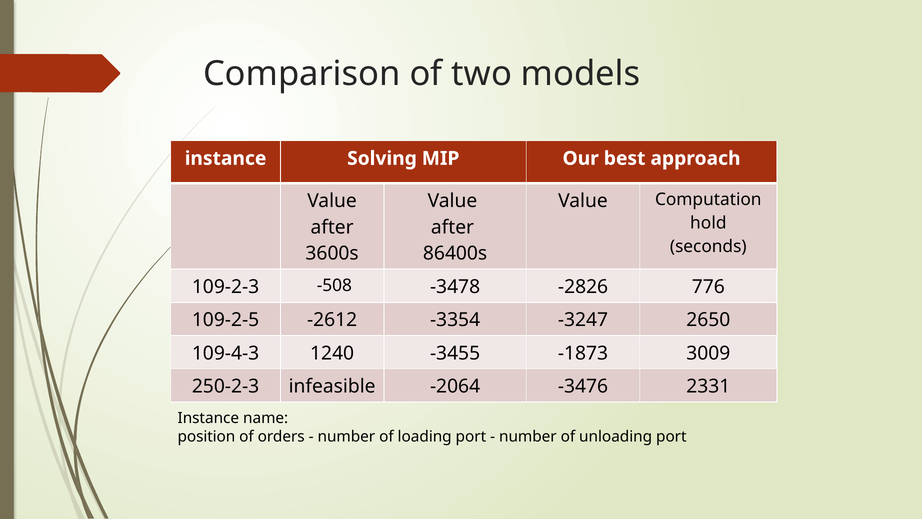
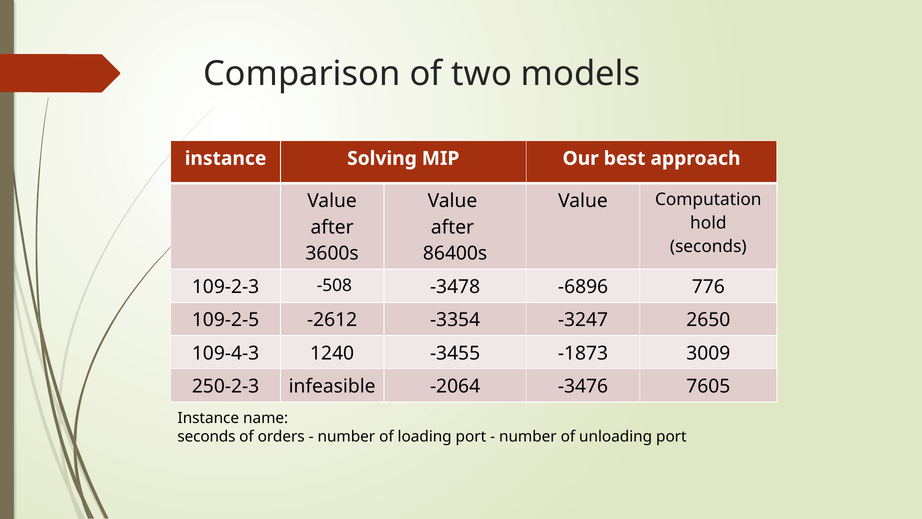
-2826: -2826 -> -6896
2331: 2331 -> 7605
position at (206, 436): position -> seconds
